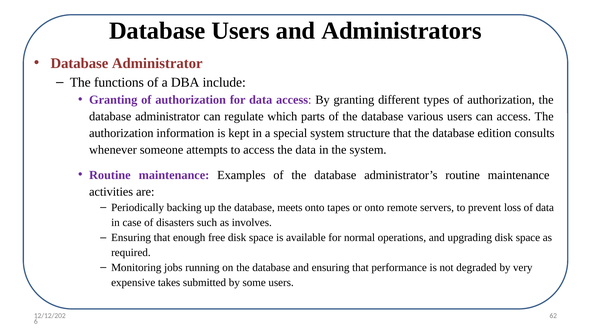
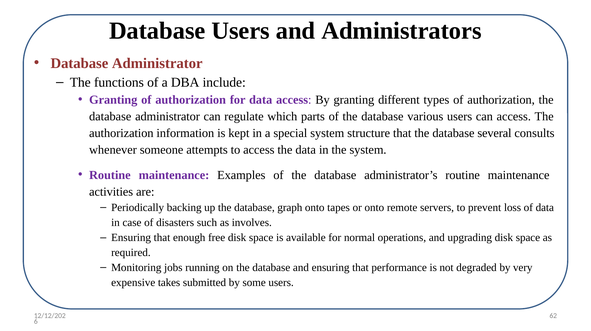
edition: edition -> several
meets: meets -> graph
